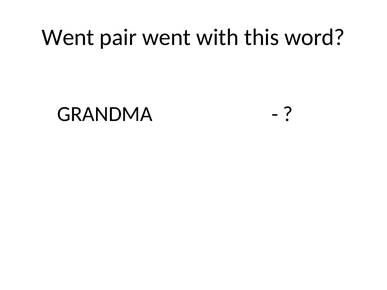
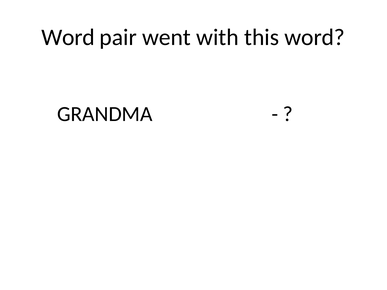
Went at (68, 37): Went -> Word
